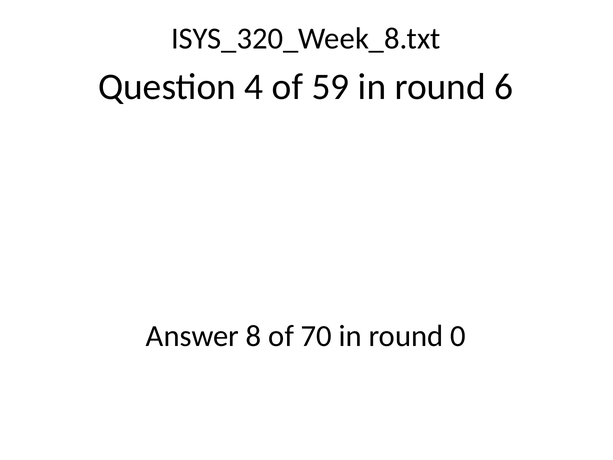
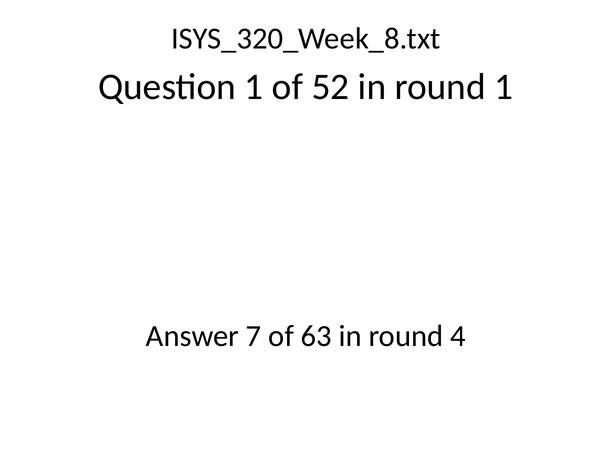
Question 4: 4 -> 1
59: 59 -> 52
round 6: 6 -> 1
8: 8 -> 7
70: 70 -> 63
0: 0 -> 4
